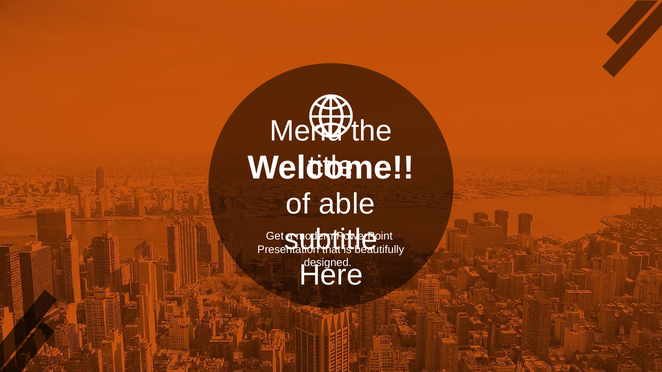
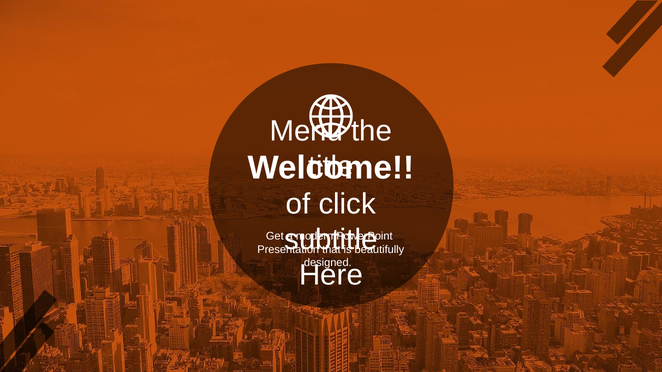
able: able -> click
